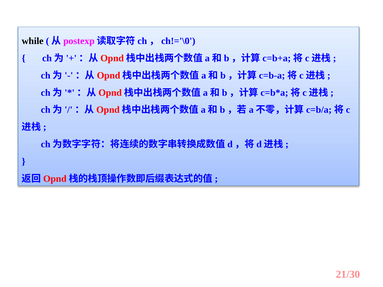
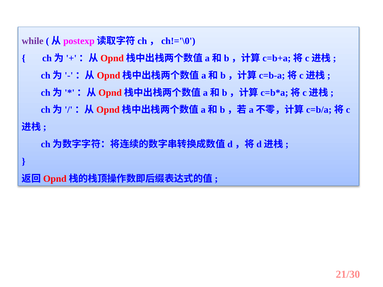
while colour: black -> purple
